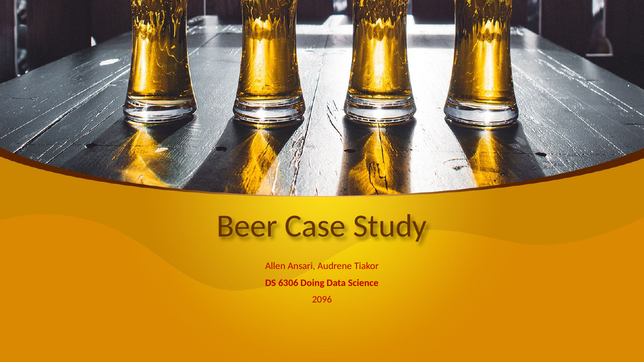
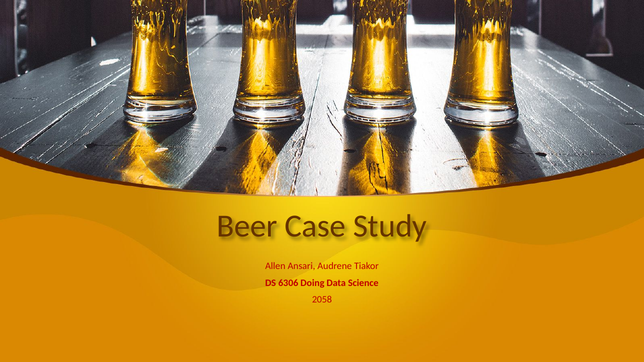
2096: 2096 -> 2058
